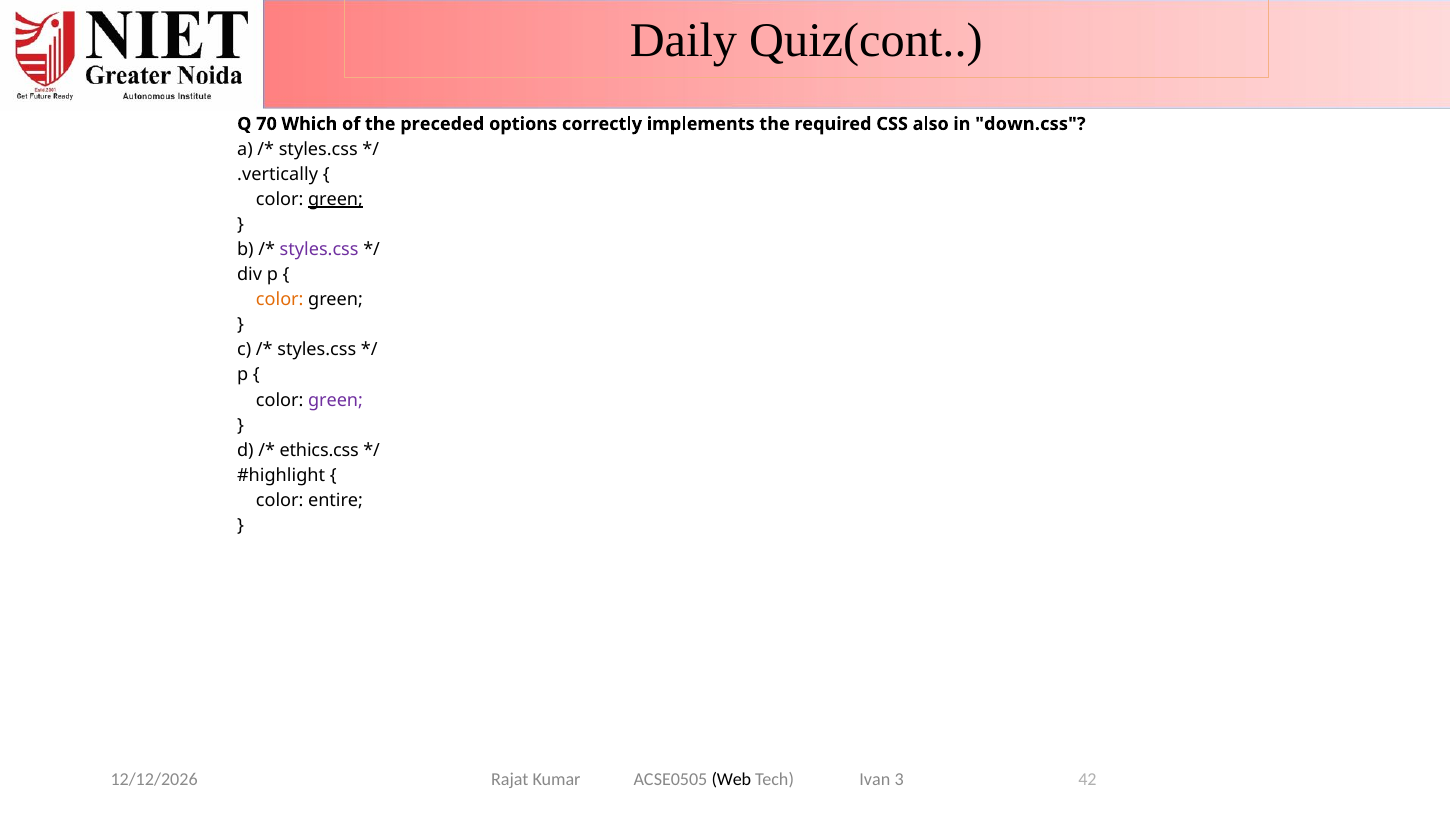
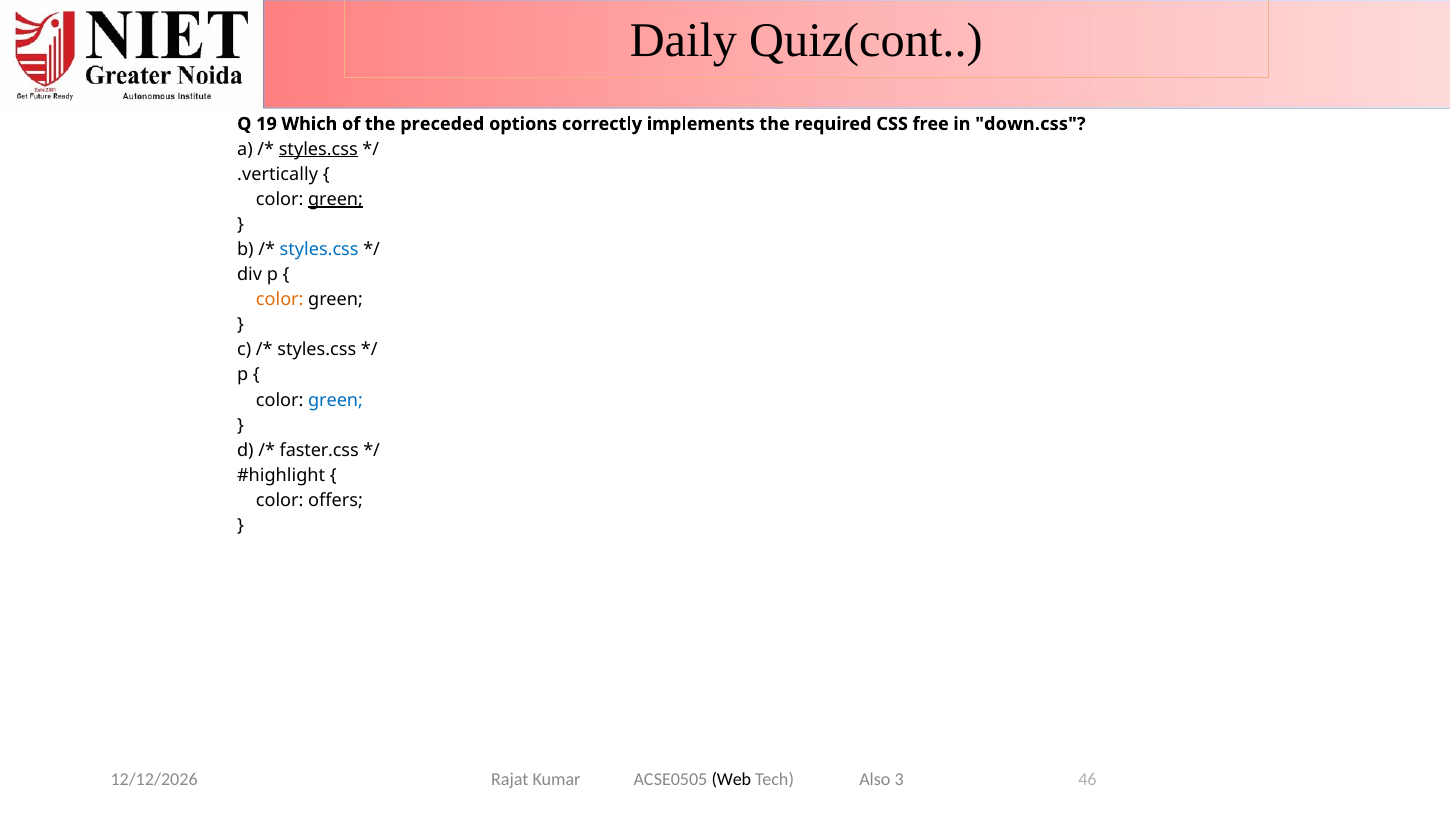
70: 70 -> 19
also: also -> free
styles.css at (318, 149) underline: none -> present
styles.css at (319, 249) colour: purple -> blue
green at (336, 400) colour: purple -> blue
ethics.css: ethics.css -> faster.css
entire: entire -> offers
Ivan: Ivan -> Also
42: 42 -> 46
